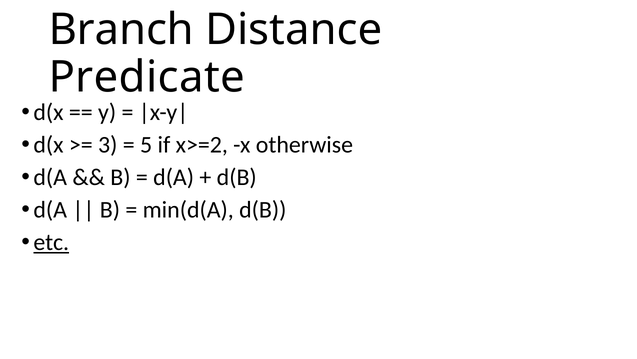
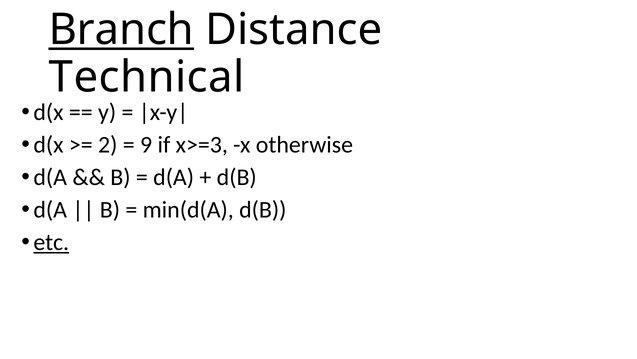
Branch underline: none -> present
Predicate: Predicate -> Technical
3: 3 -> 2
5: 5 -> 9
x>=2: x>=2 -> x>=3
